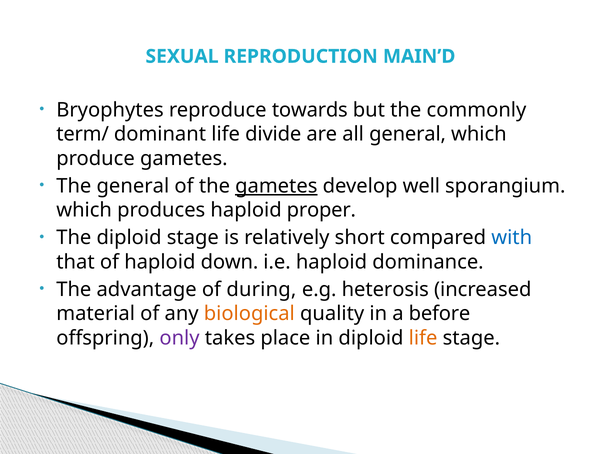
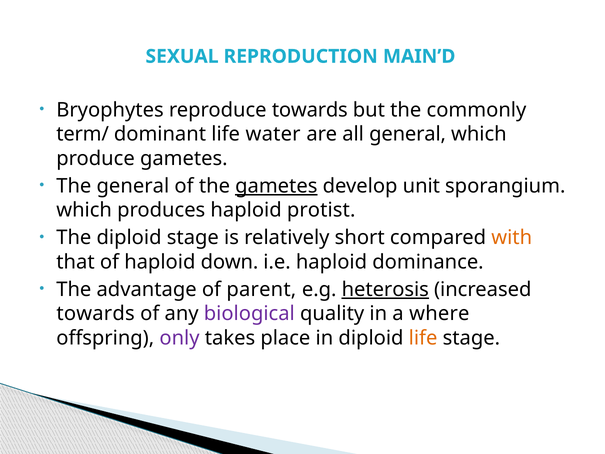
divide: divide -> water
well: well -> unit
proper: proper -> protist
with colour: blue -> orange
during: during -> parent
heterosis underline: none -> present
material at (96, 314): material -> towards
biological colour: orange -> purple
before: before -> where
